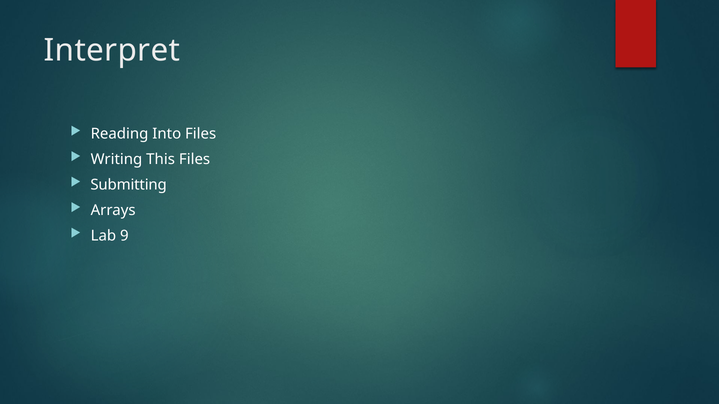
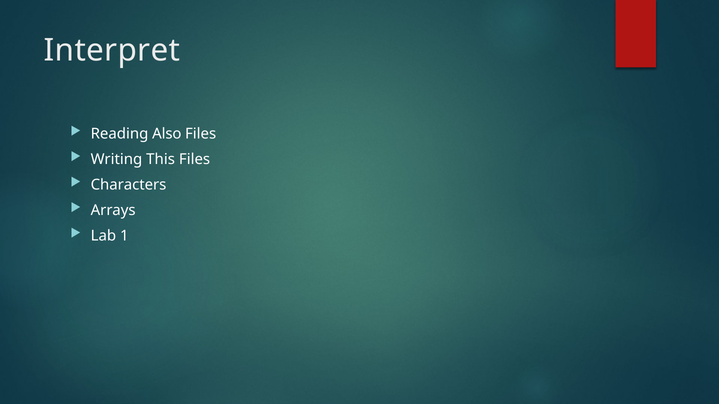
Into: Into -> Also
Submitting: Submitting -> Characters
9: 9 -> 1
